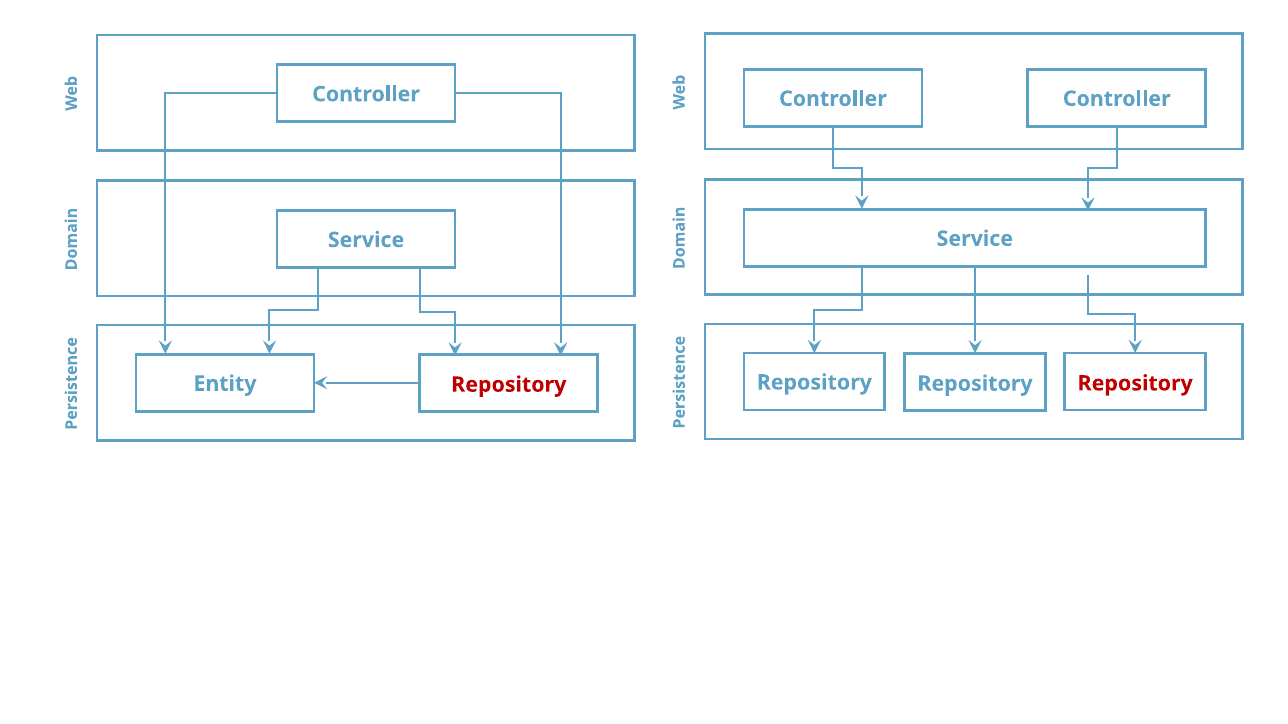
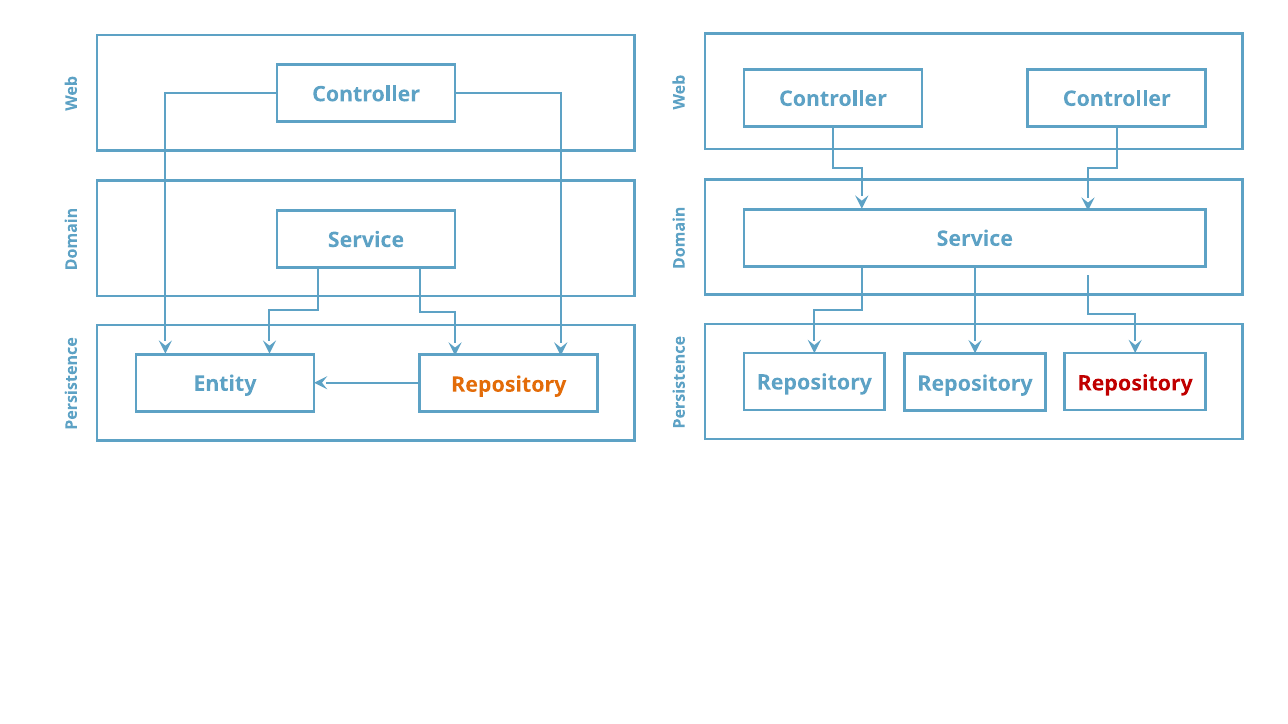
Repository at (509, 385) colour: red -> orange
